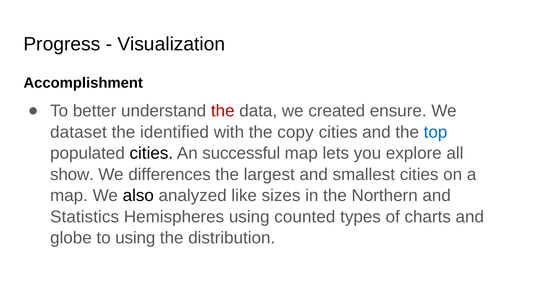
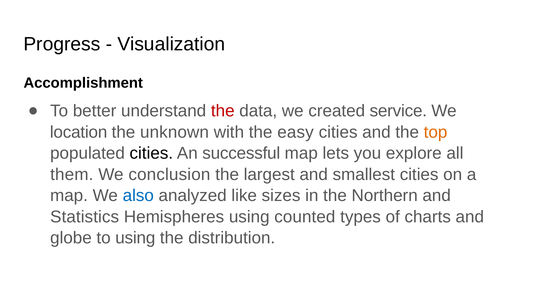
ensure: ensure -> service
dataset: dataset -> location
identified: identified -> unknown
copy: copy -> easy
top colour: blue -> orange
show: show -> them
differences: differences -> conclusion
also colour: black -> blue
